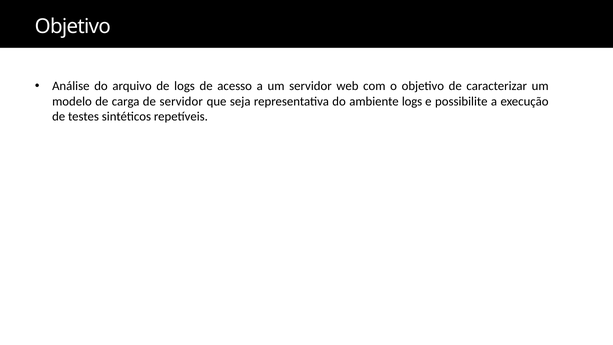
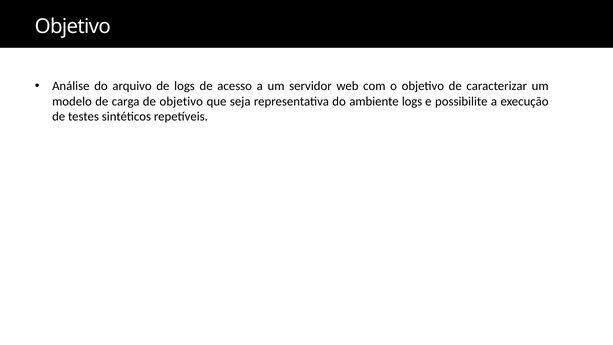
de servidor: servidor -> objetivo
